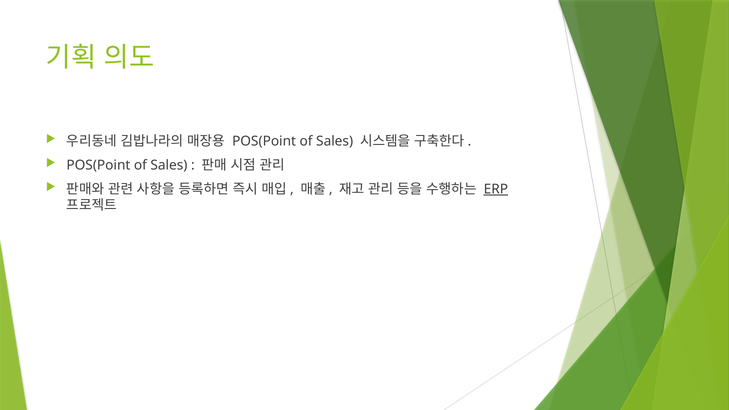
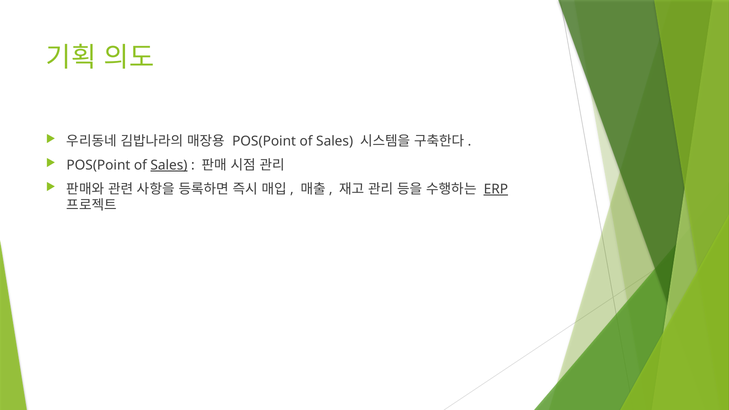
Sales at (169, 165) underline: none -> present
